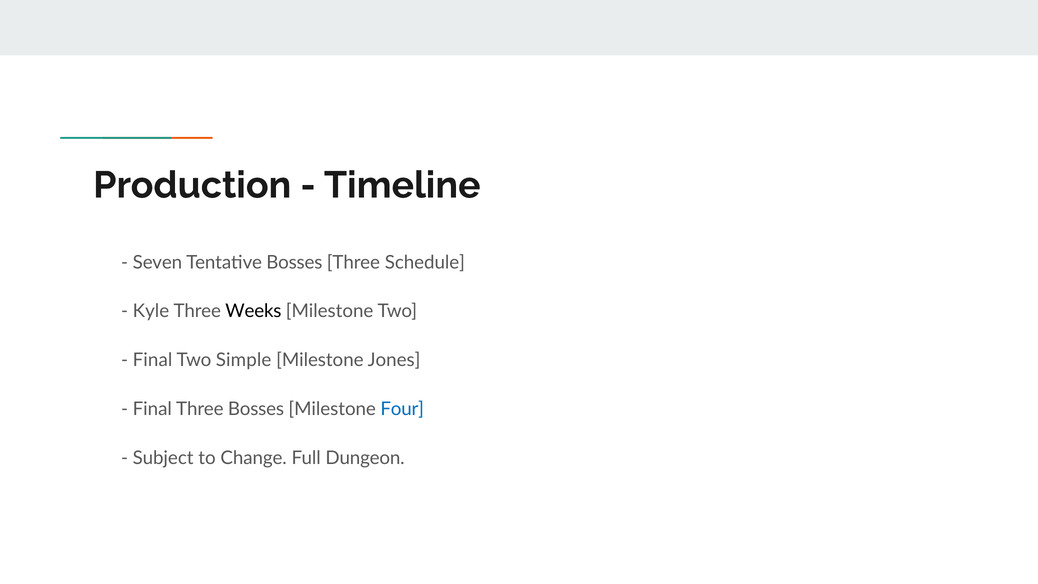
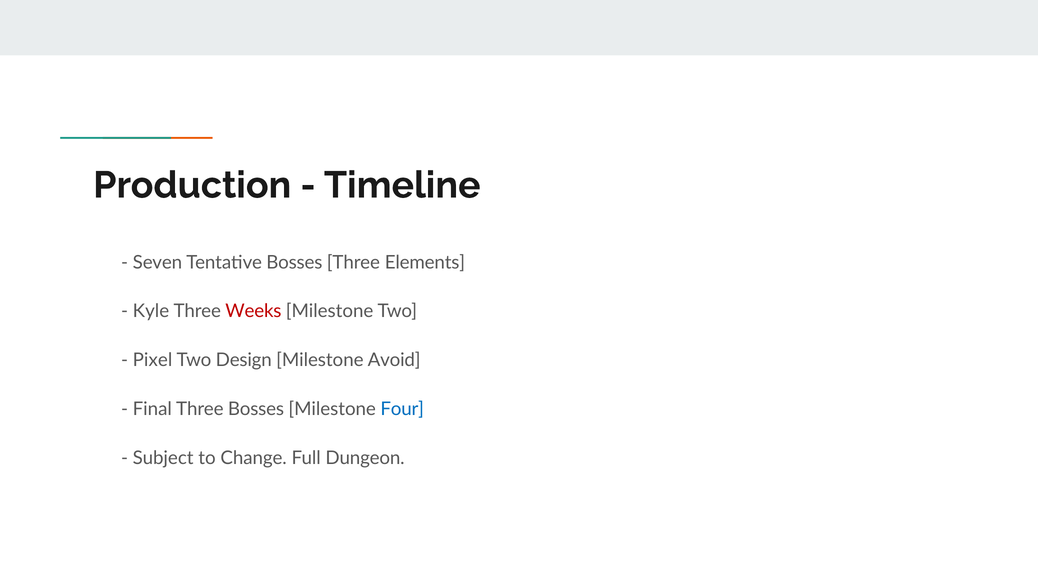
Schedule: Schedule -> Elements
Weeks colour: black -> red
Final at (153, 360): Final -> Pixel
Simple: Simple -> Design
Jones: Jones -> Avoid
